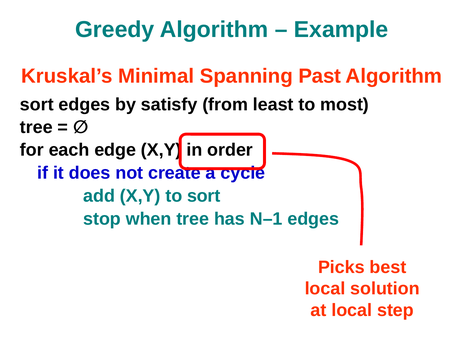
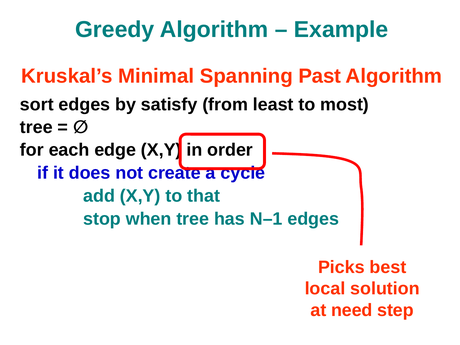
to sort: sort -> that
at local: local -> need
